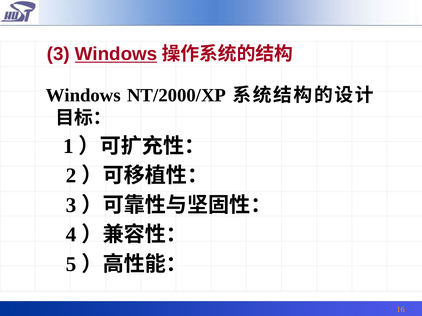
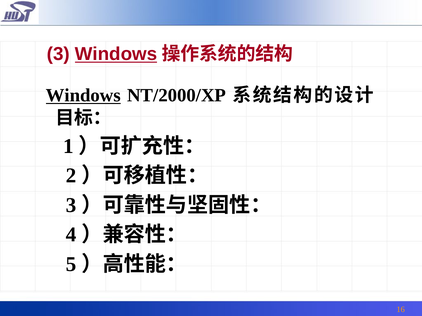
Windows at (83, 96) underline: none -> present
